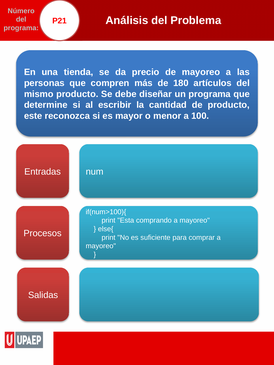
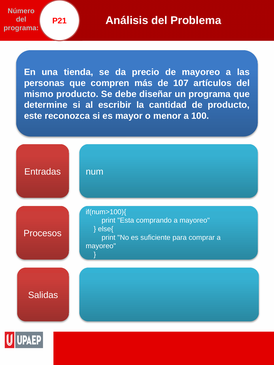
180: 180 -> 107
